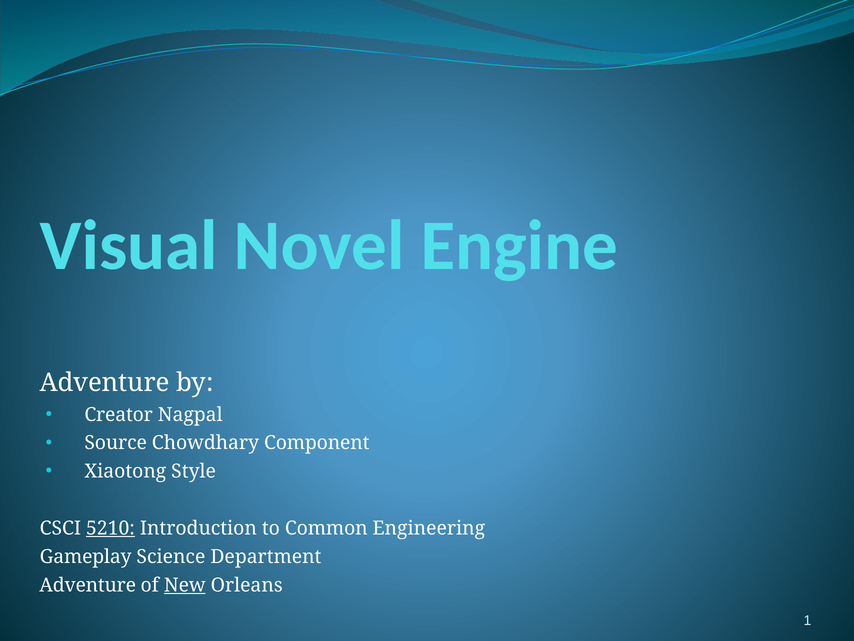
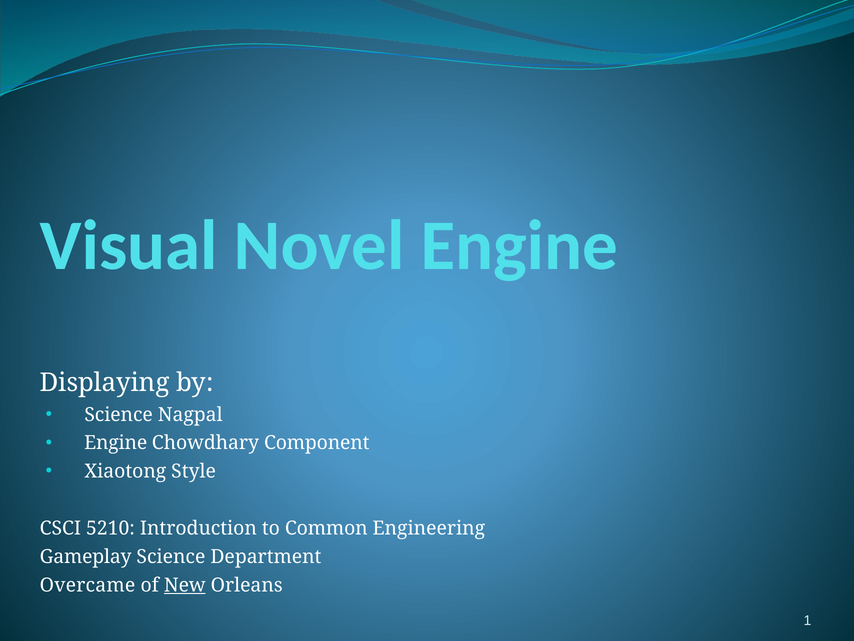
Adventure at (105, 382): Adventure -> Displaying
Creator at (119, 414): Creator -> Science
Source at (116, 443): Source -> Engine
5210 underline: present -> none
Adventure at (88, 585): Adventure -> Overcame
